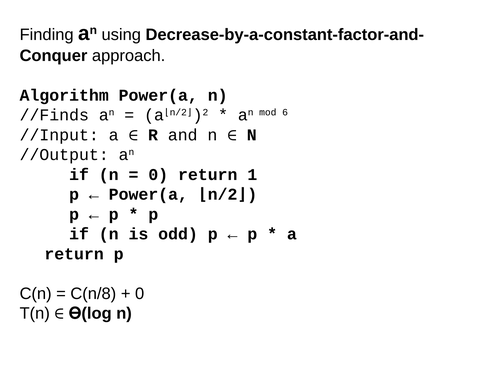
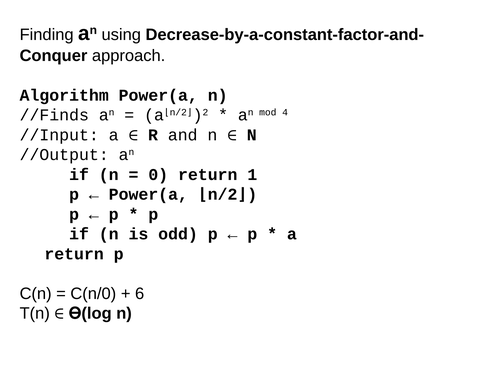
6: 6 -> 4
C(n/8: C(n/8 -> C(n/0
0 at (140, 293): 0 -> 6
